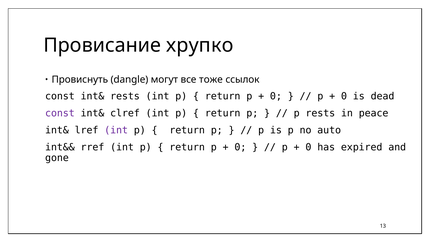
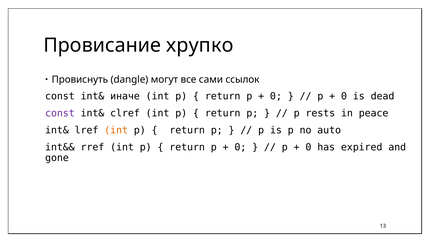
тоже: тоже -> сами
int& rests: rests -> иначе
int at (116, 130) colour: purple -> orange
